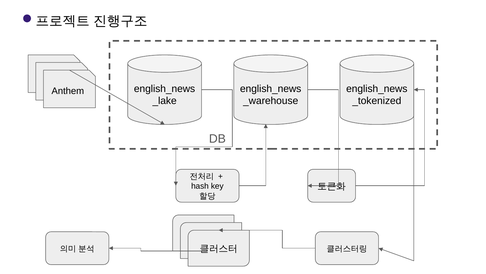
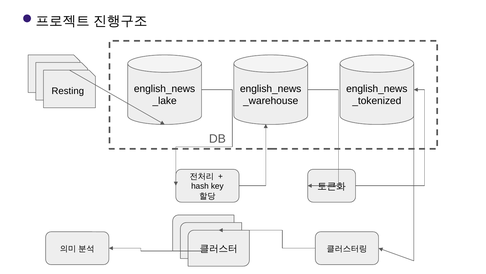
Anthem: Anthem -> Resting
